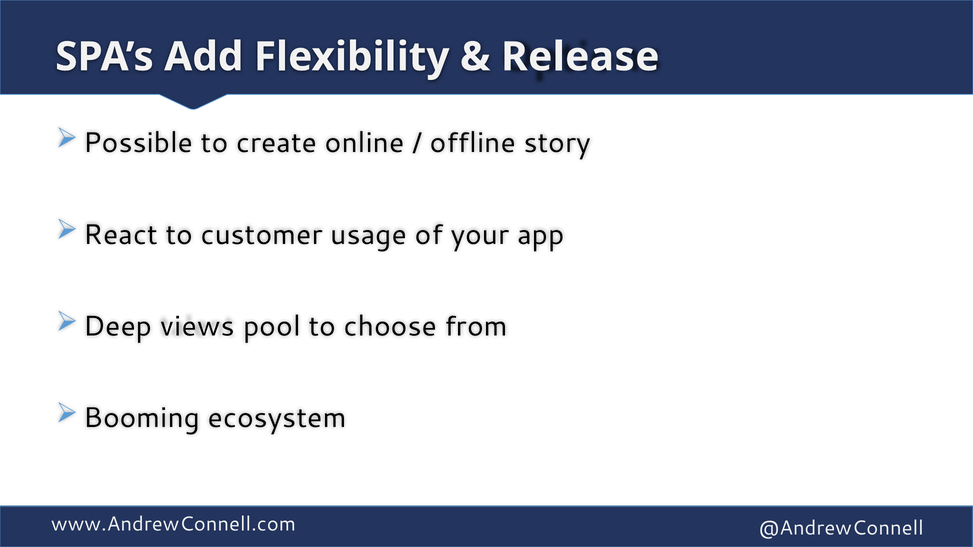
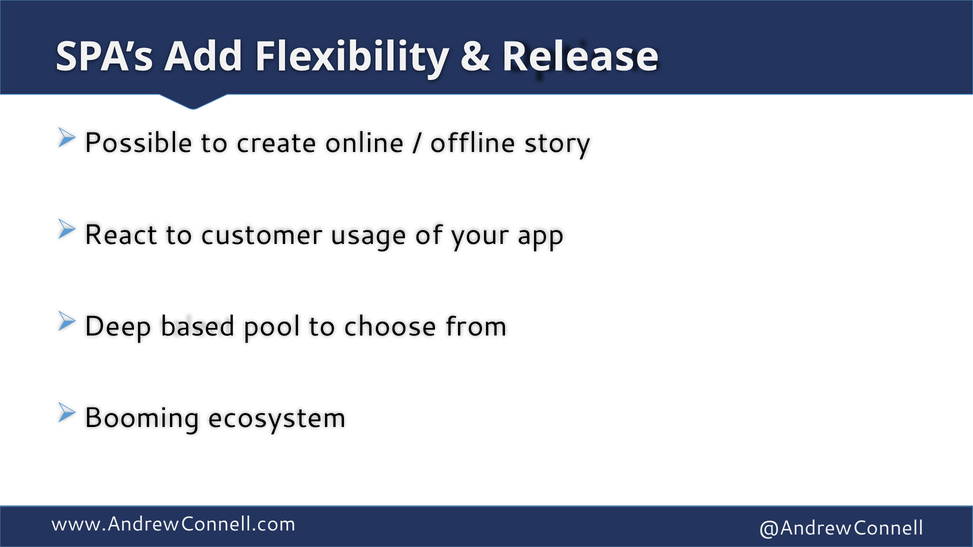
views: views -> based
